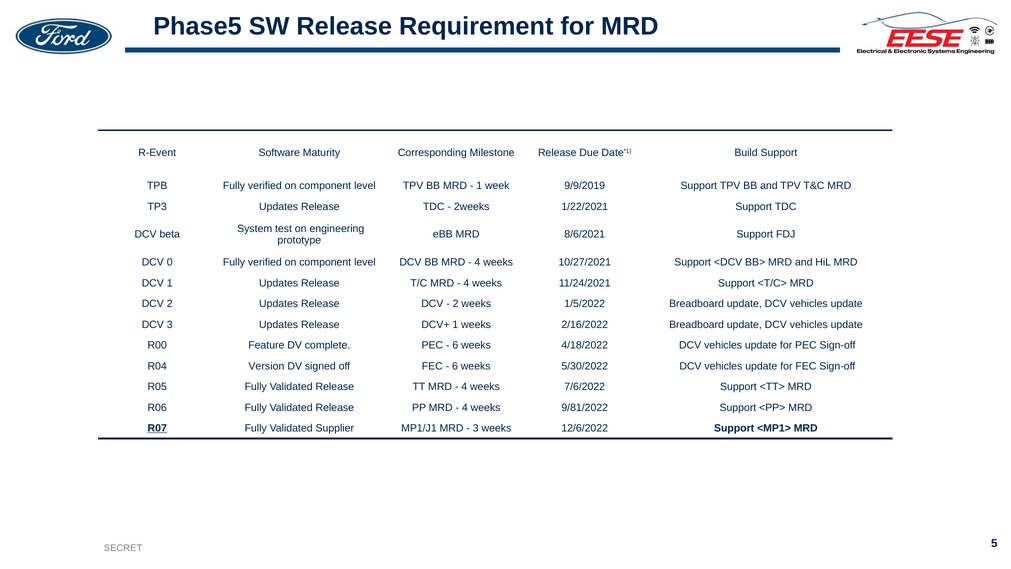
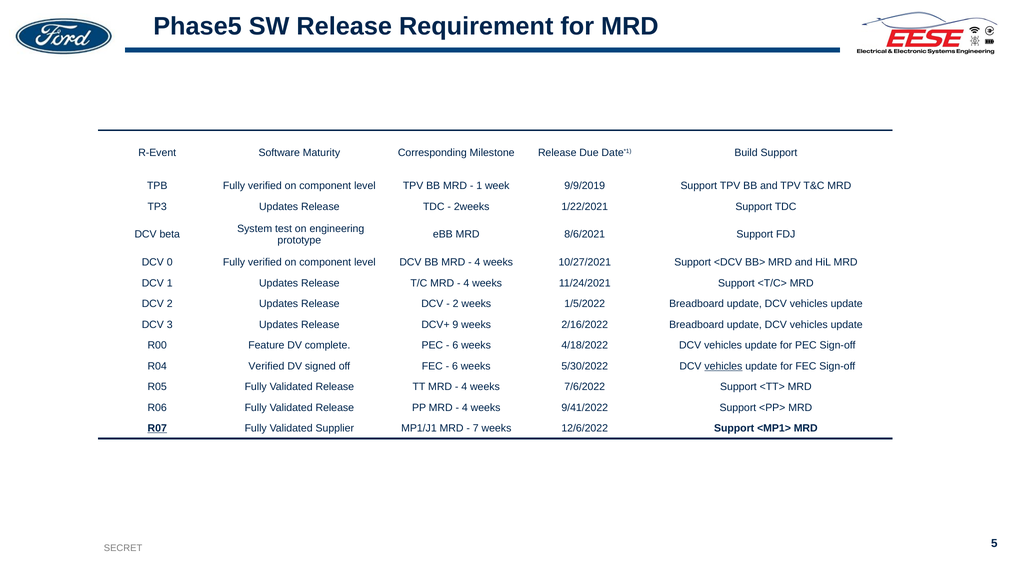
DCV+ 1: 1 -> 9
R04 Version: Version -> Verified
vehicles at (723, 366) underline: none -> present
9/81/2022: 9/81/2022 -> 9/41/2022
3 at (476, 428): 3 -> 7
